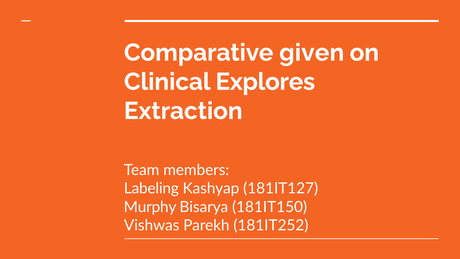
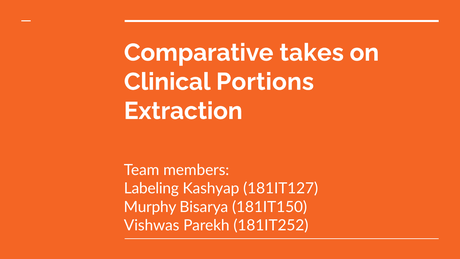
given: given -> takes
Explores: Explores -> Portions
